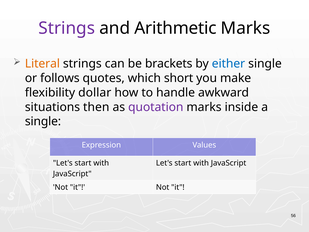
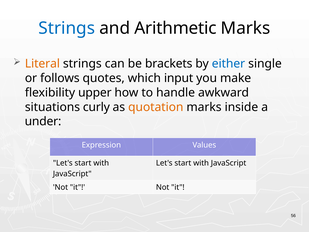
Strings at (67, 28) colour: purple -> blue
short: short -> input
dollar: dollar -> upper
then: then -> curly
quotation colour: purple -> orange
single at (43, 121): single -> under
